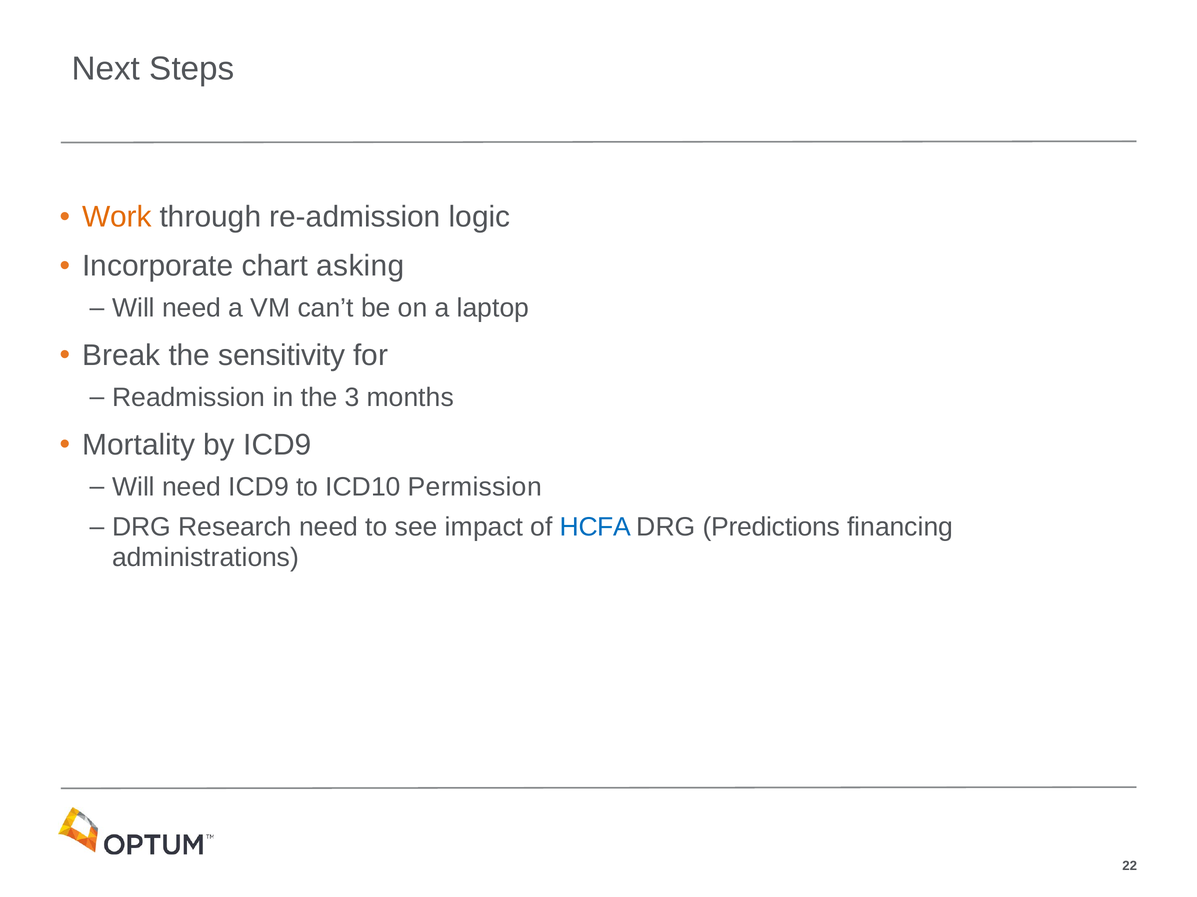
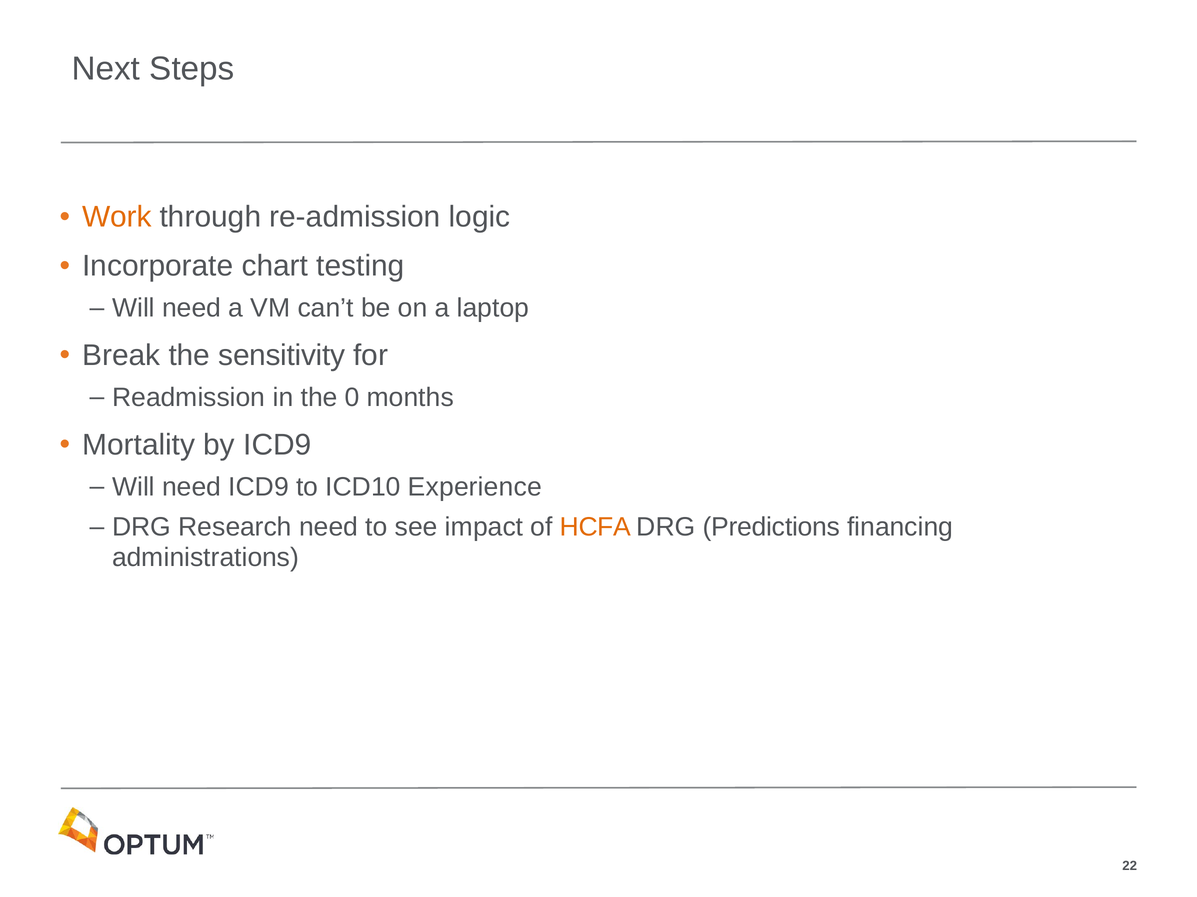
asking: asking -> testing
3: 3 -> 0
Permission: Permission -> Experience
HCFA colour: blue -> orange
